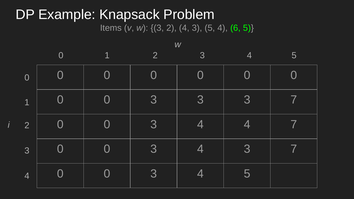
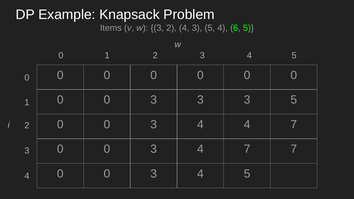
3 3 7: 7 -> 5
3 4 3: 3 -> 7
